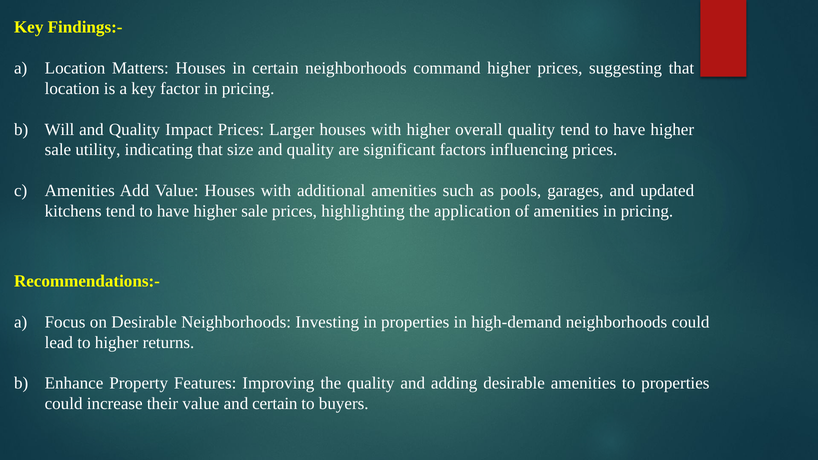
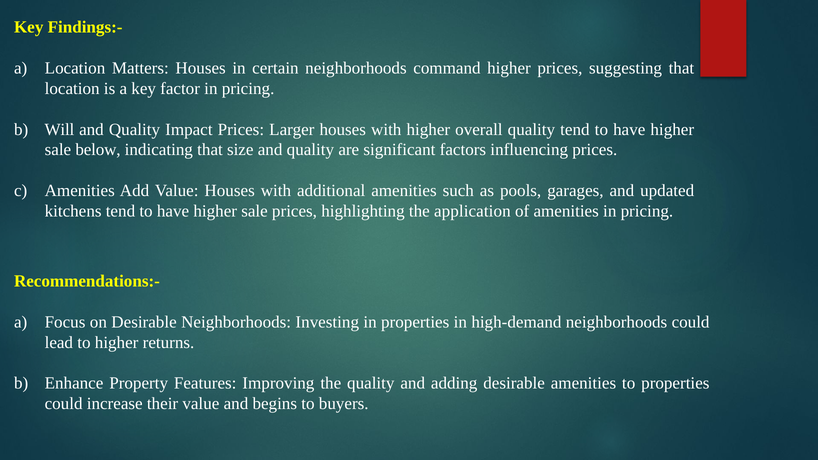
utility: utility -> below
and certain: certain -> begins
